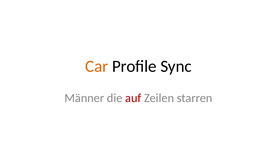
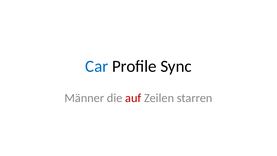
Car colour: orange -> blue
